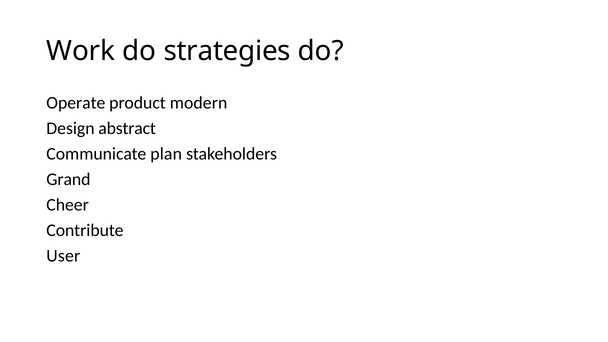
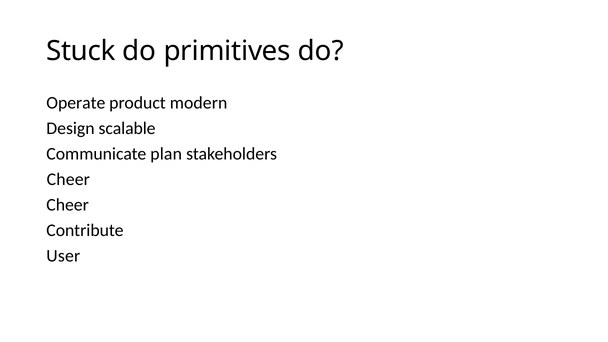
Work: Work -> Stuck
strategies: strategies -> primitives
abstract: abstract -> scalable
Grand at (68, 179): Grand -> Cheer
